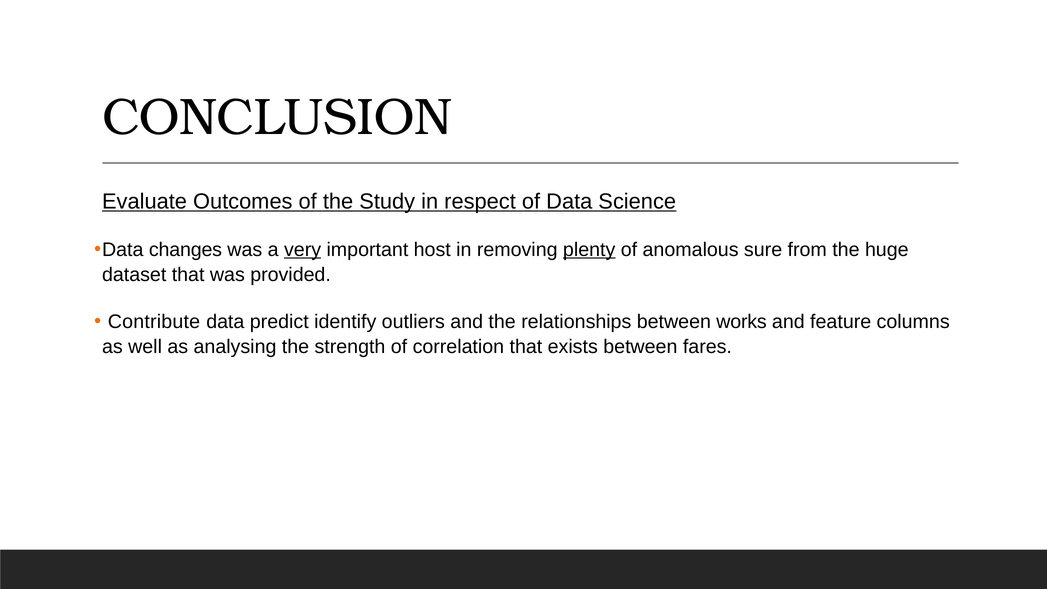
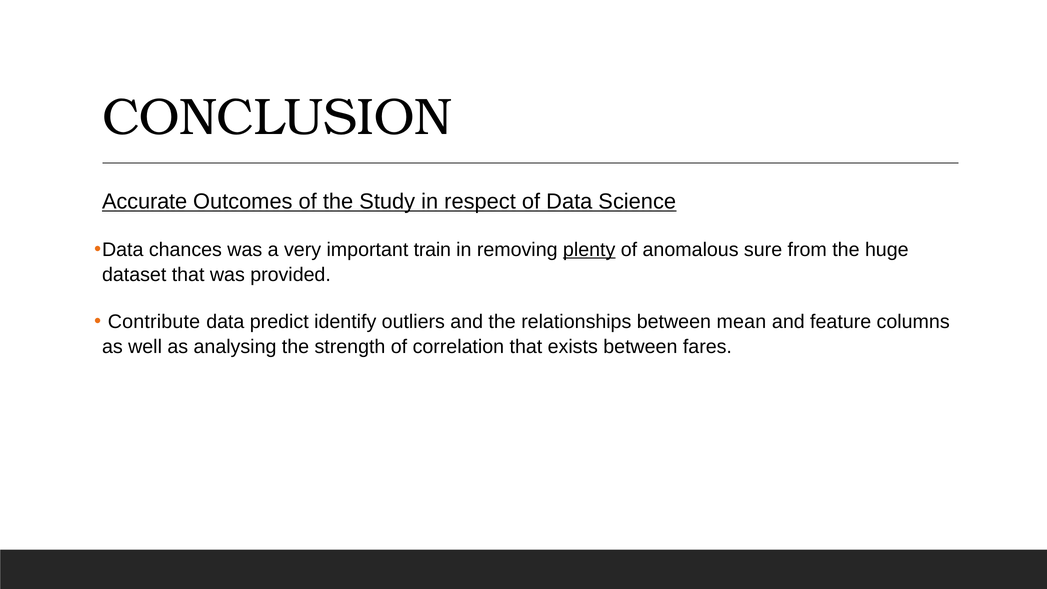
Evaluate: Evaluate -> Accurate
changes: changes -> chances
very underline: present -> none
host: host -> train
works: works -> mean
